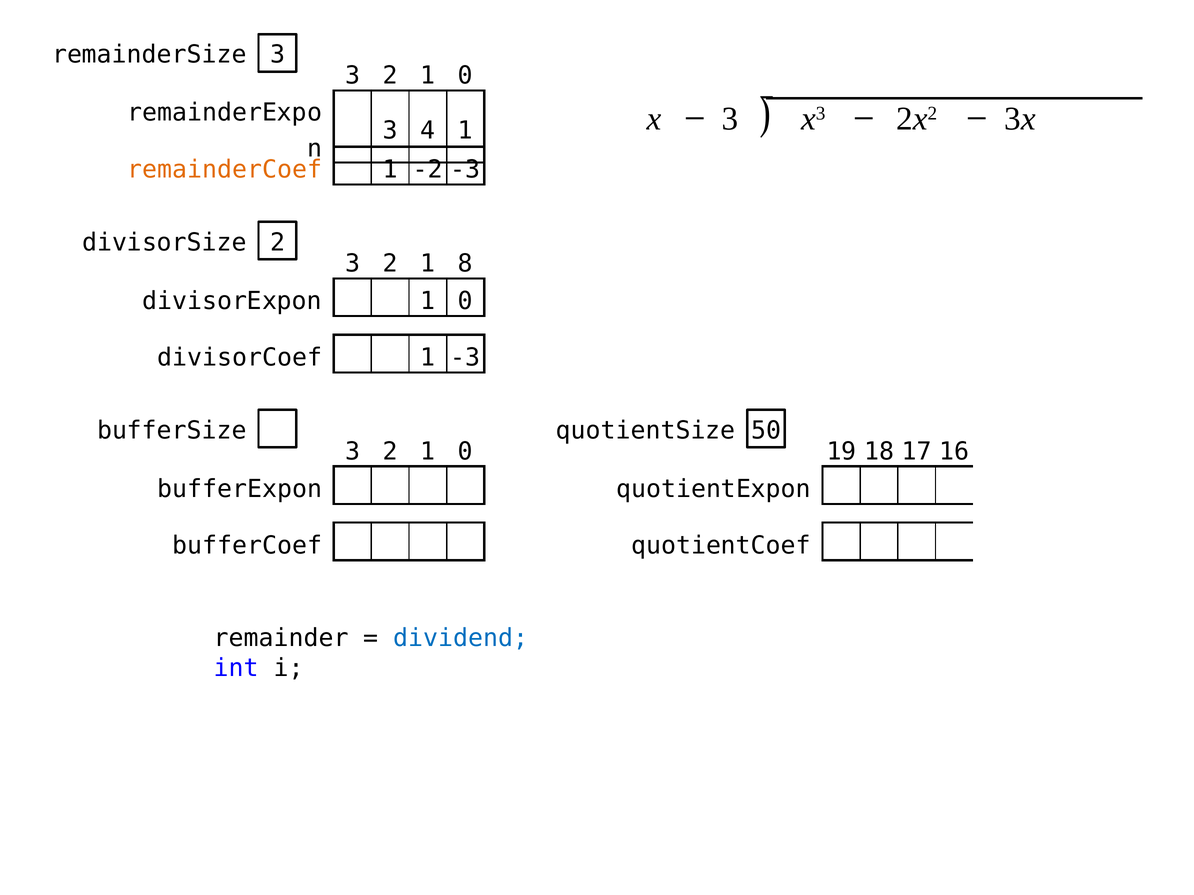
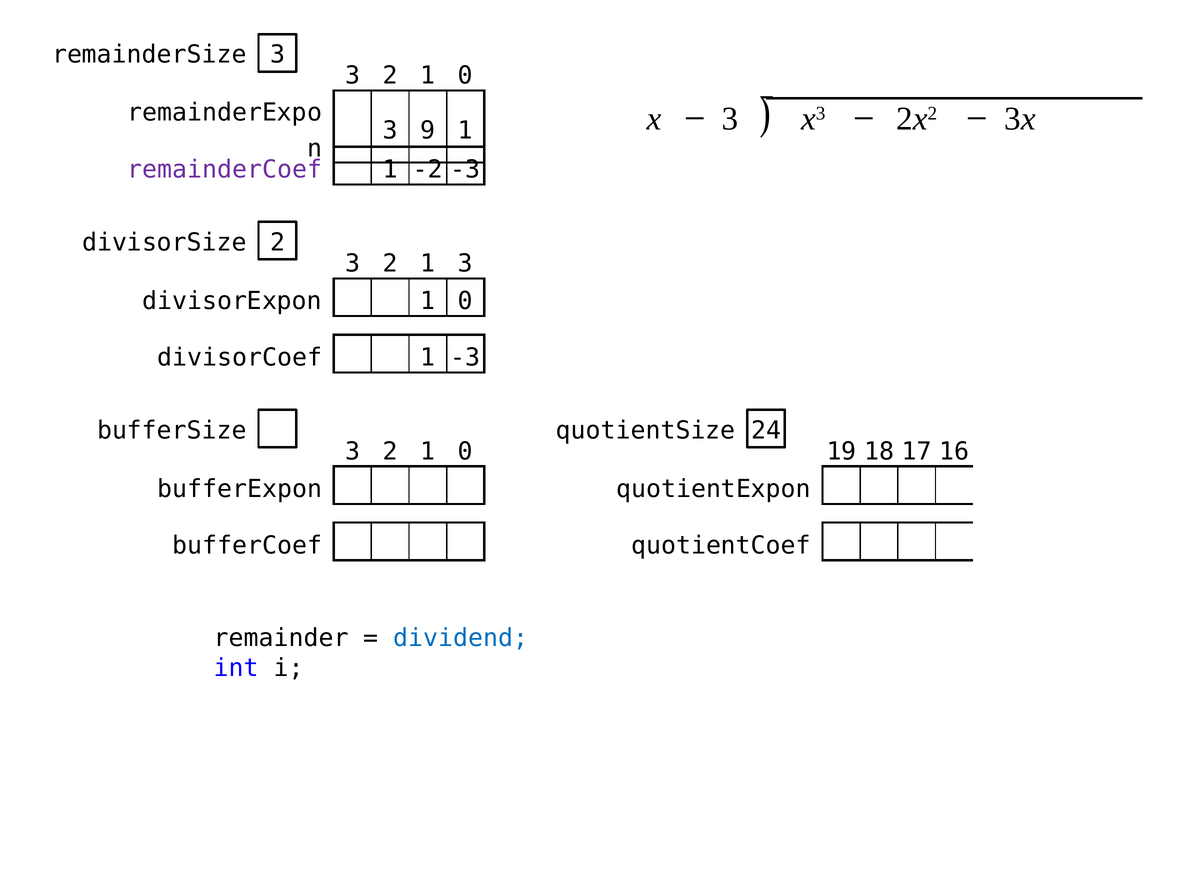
4: 4 -> 9
remainderCoef colour: orange -> purple
2 1 8: 8 -> 3
50: 50 -> 24
